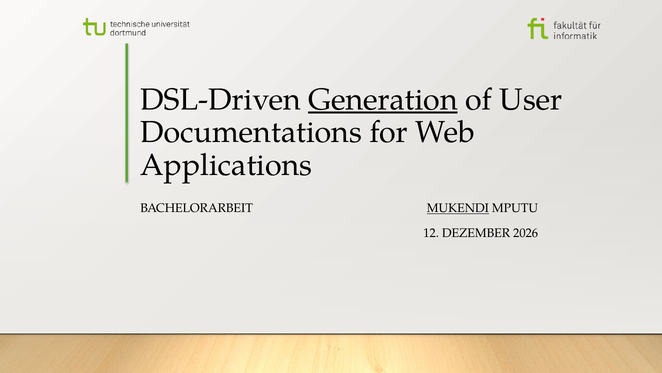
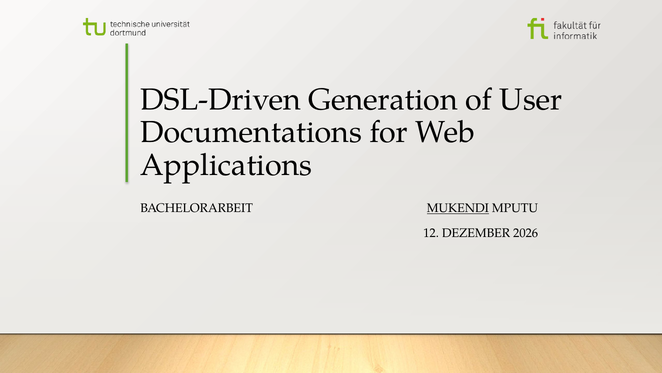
Generation underline: present -> none
